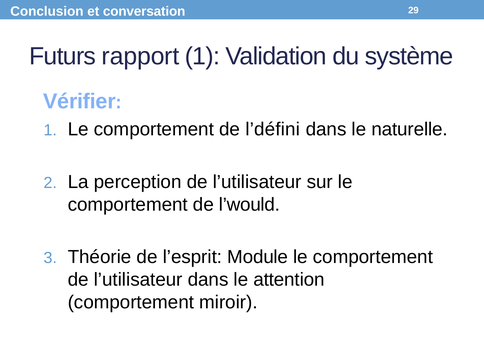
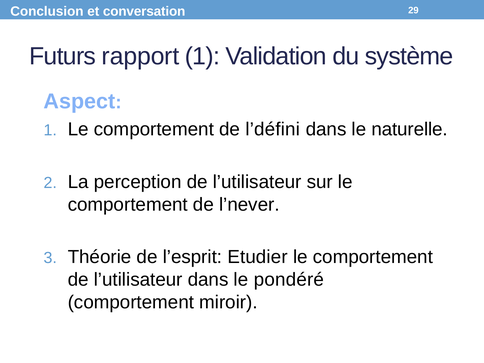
Vérifier: Vérifier -> Aspect
l’would: l’would -> l’never
Module: Module -> Etudier
attention: attention -> pondéré
